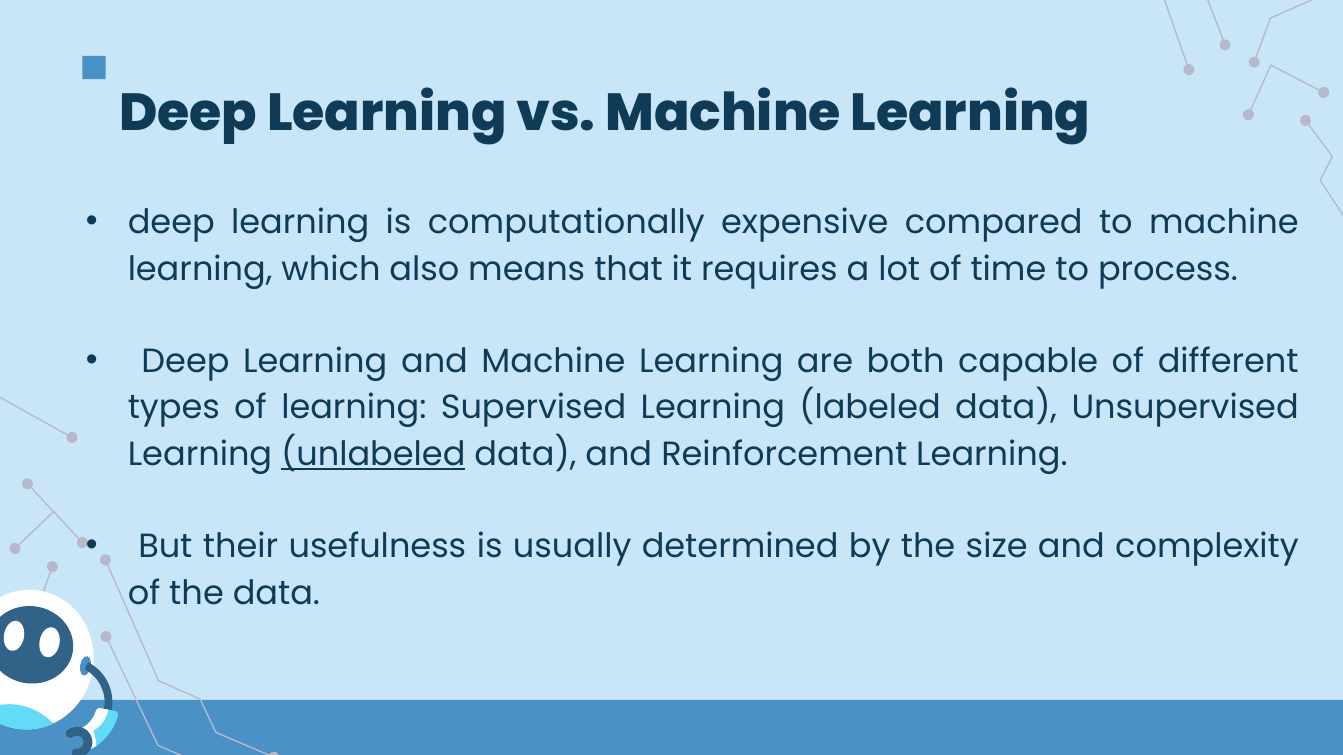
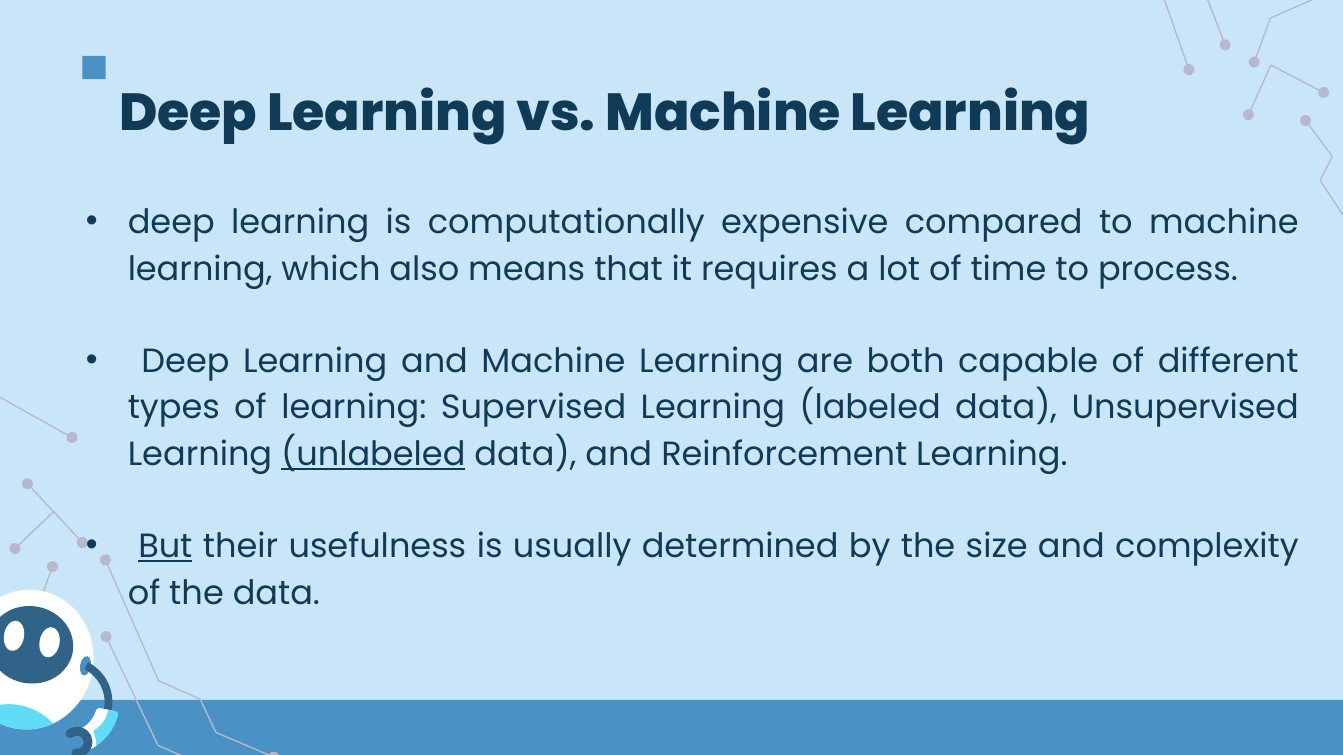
But underline: none -> present
